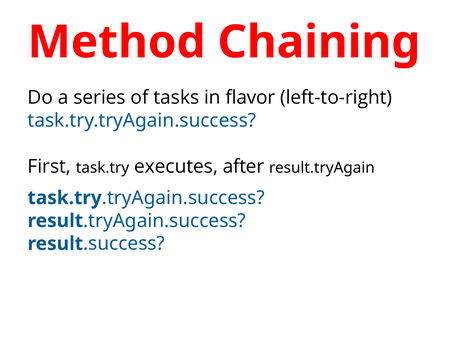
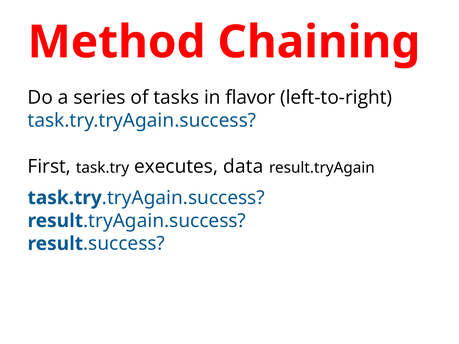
after: after -> data
